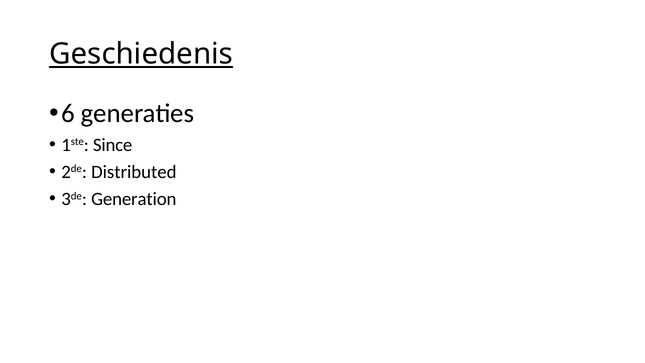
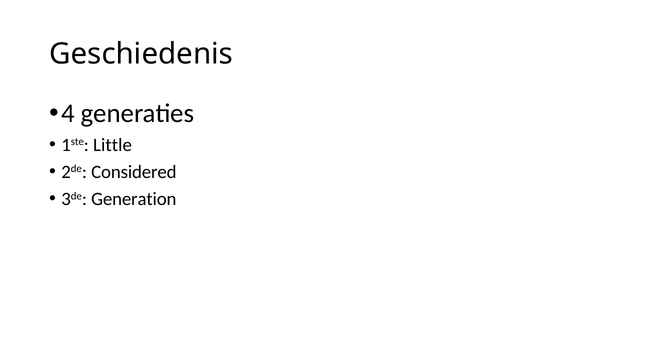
Geschiedenis underline: present -> none
6: 6 -> 4
Since: Since -> Little
Distributed: Distributed -> Considered
